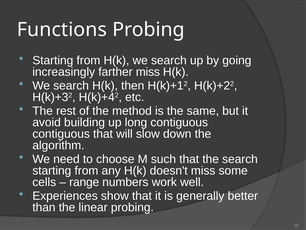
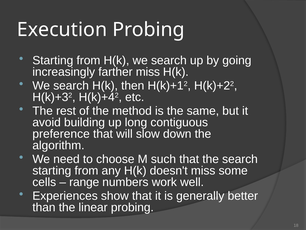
Functions: Functions -> Execution
contiguous at (61, 134): contiguous -> preference
